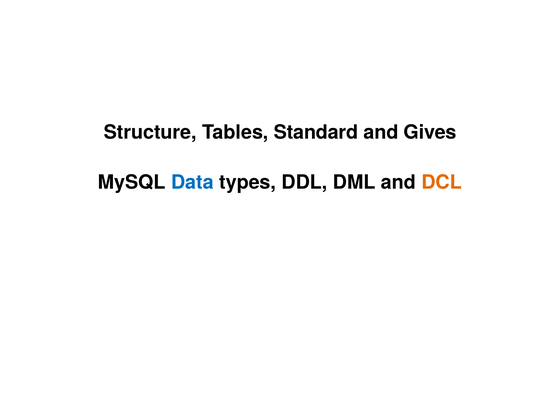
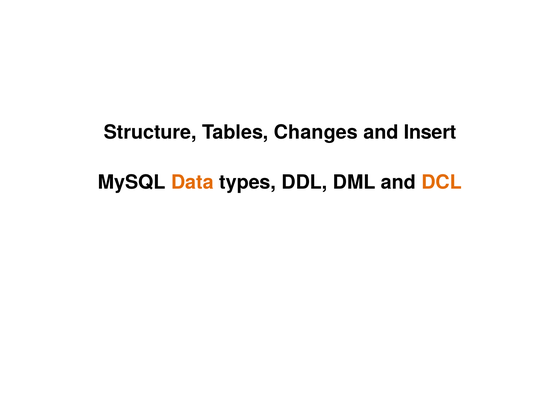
Standard: Standard -> Changes
Gives: Gives -> Insert
Data colour: blue -> orange
